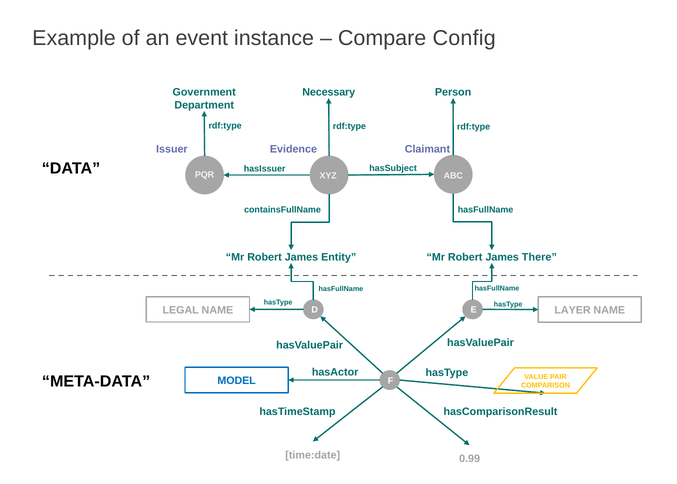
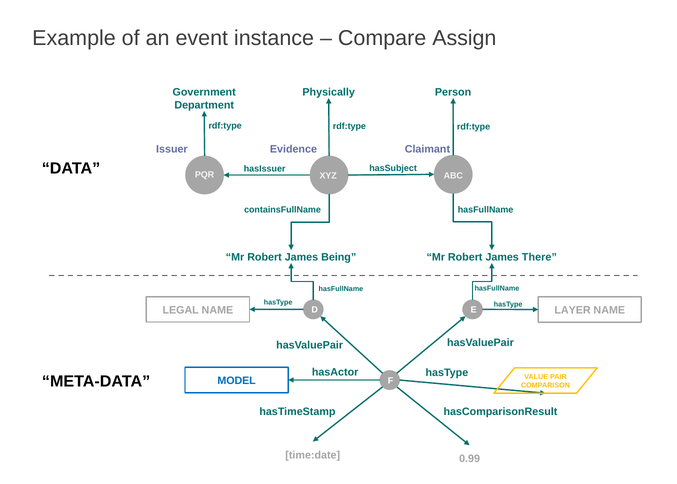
Config: Config -> Assign
Necessary: Necessary -> Physically
Entity: Entity -> Being
